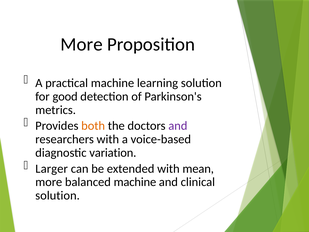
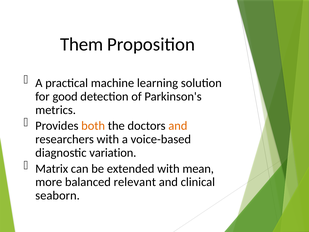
More at (82, 44): More -> Them
and at (178, 126) colour: purple -> orange
Larger: Larger -> Matrix
balanced machine: machine -> relevant
solution at (58, 195): solution -> seaborn
